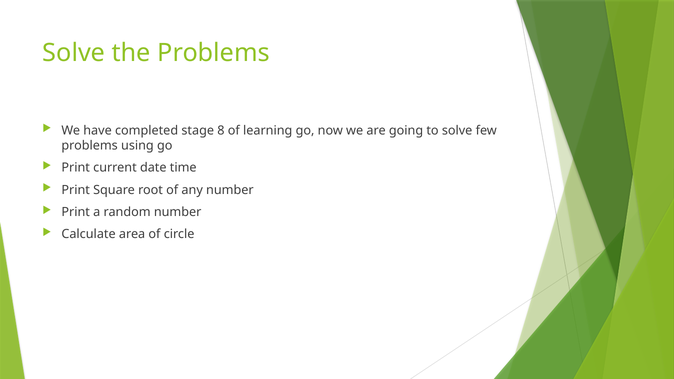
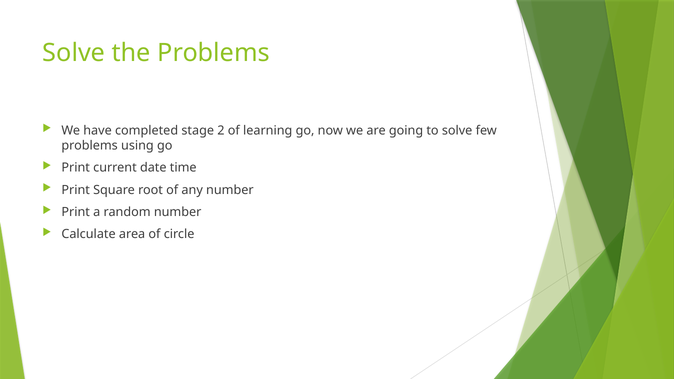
8: 8 -> 2
